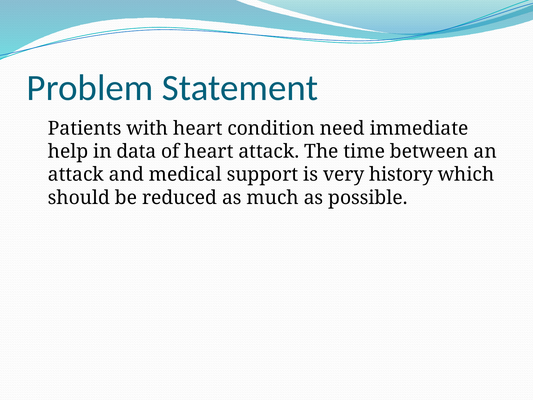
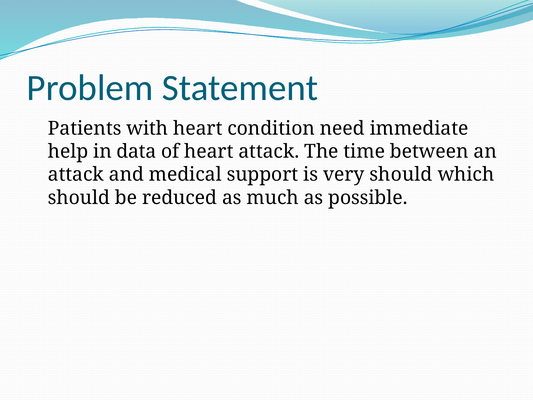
very history: history -> should
